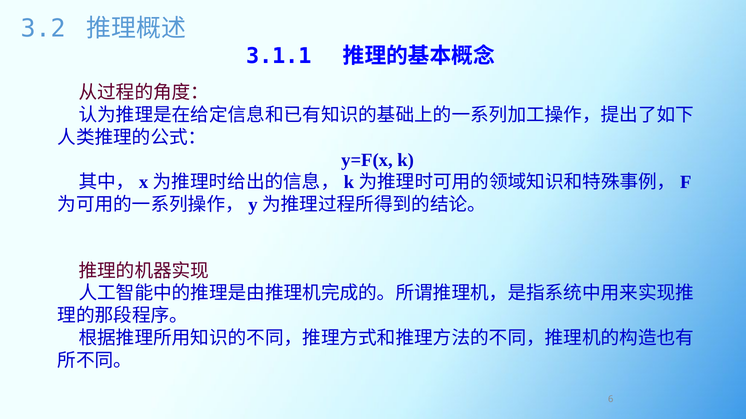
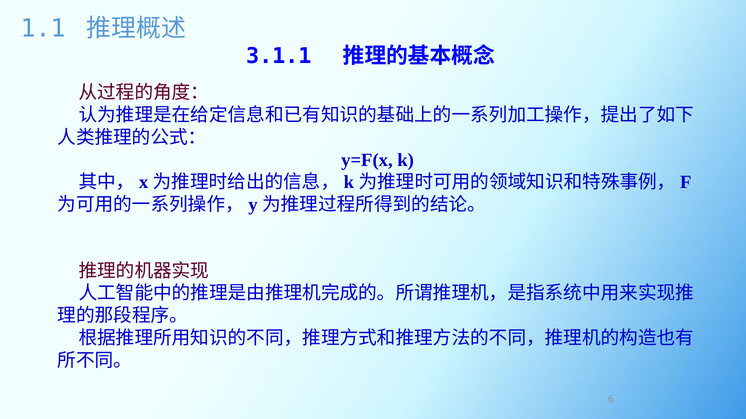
3.2: 3.2 -> 1.1
